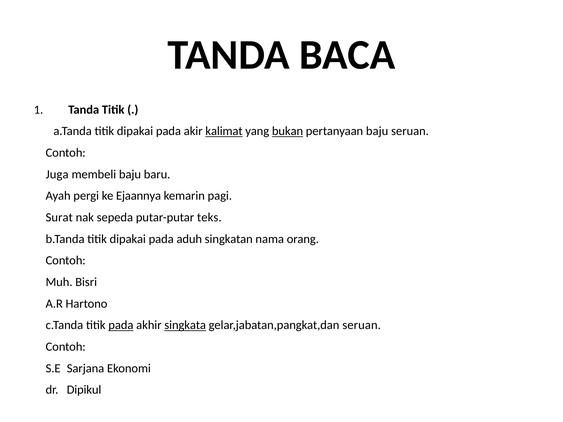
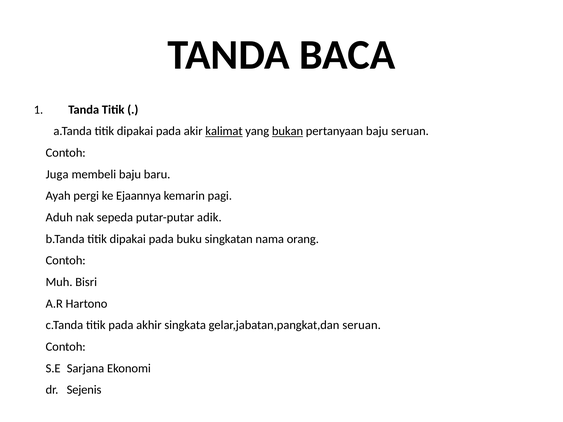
Surat: Surat -> Aduh
teks: teks -> adik
aduh: aduh -> buku
pada at (121, 325) underline: present -> none
singkata underline: present -> none
Dipikul: Dipikul -> Sejenis
